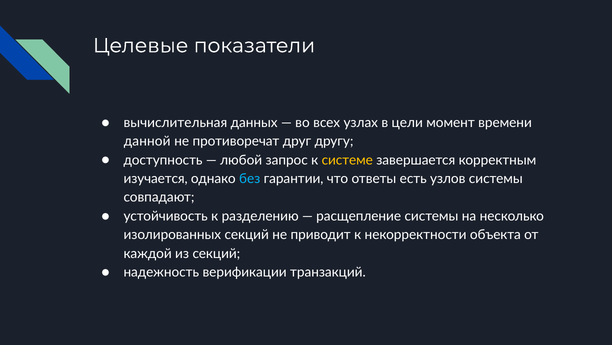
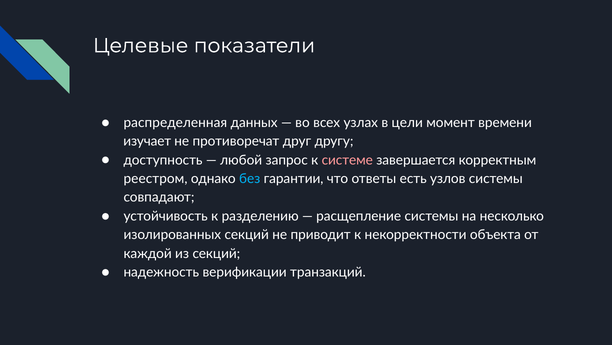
вычислительная: вычислительная -> распределенная
данной: данной -> изучает
системе colour: yellow -> pink
изучается: изучается -> реестром
